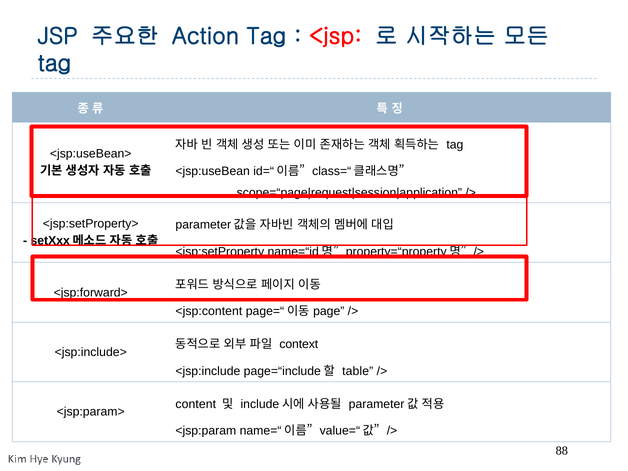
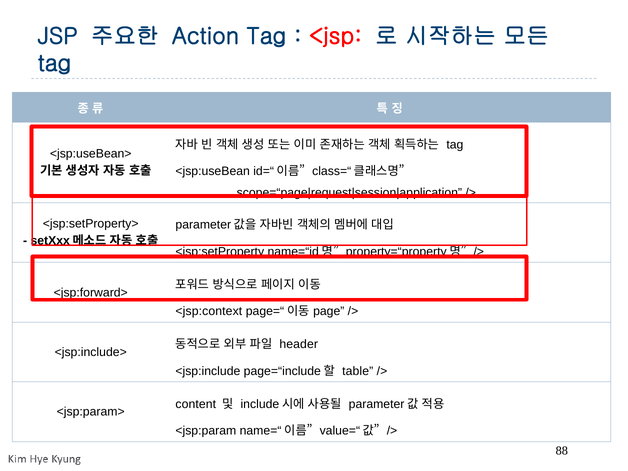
<jsp:content: <jsp:content -> <jsp:context
context: context -> header
